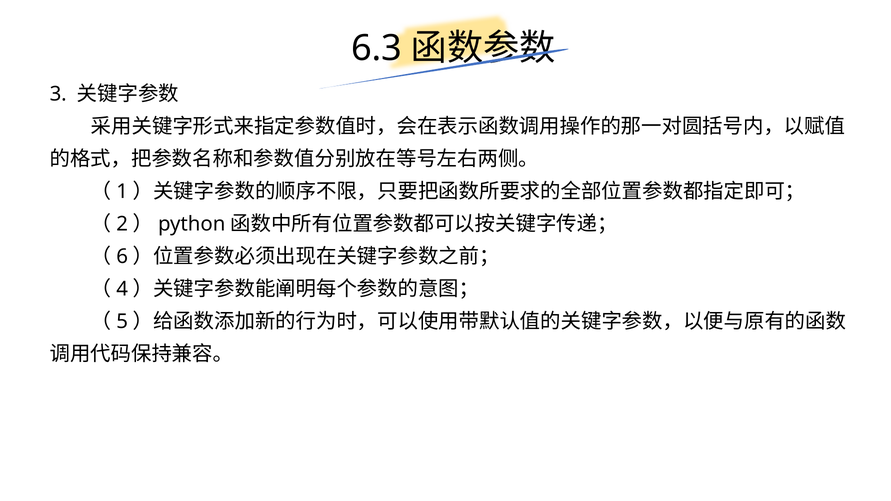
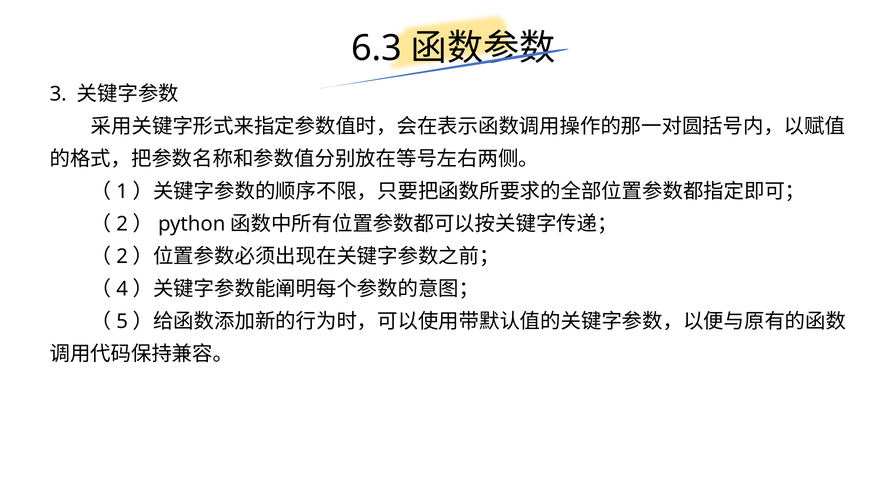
6 at (122, 257): 6 -> 2
